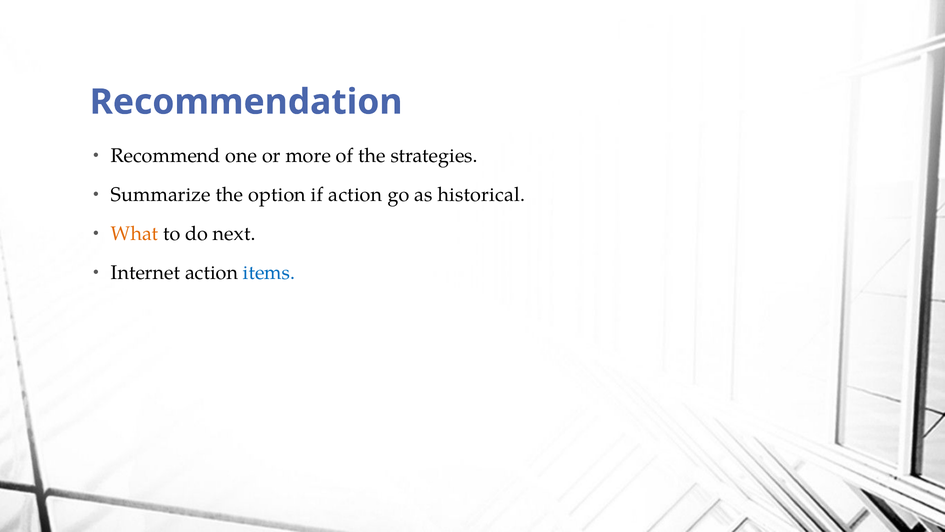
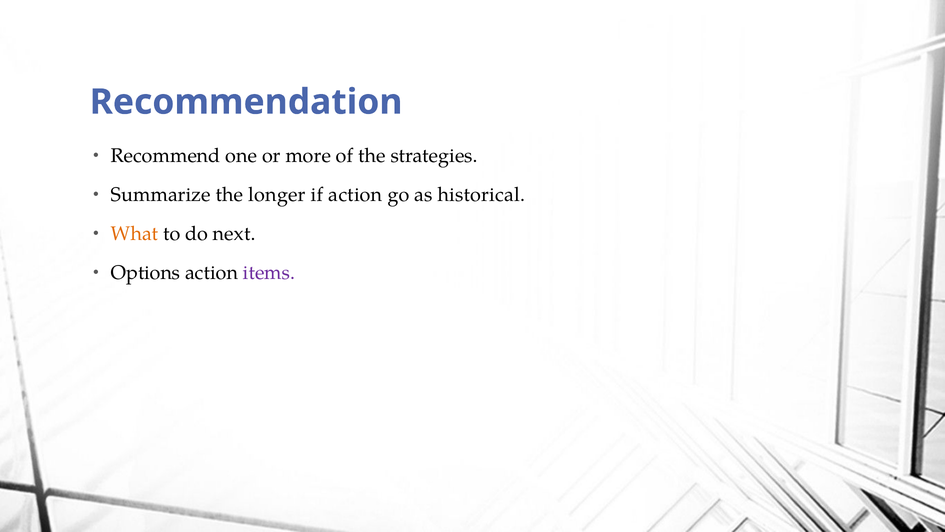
option: option -> longer
Internet: Internet -> Options
items colour: blue -> purple
